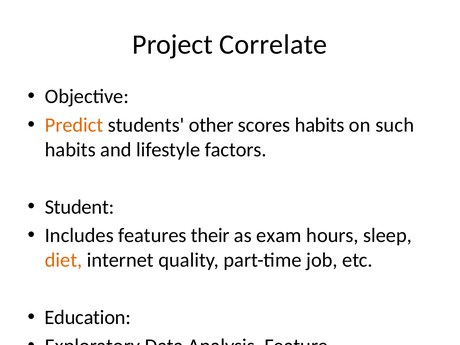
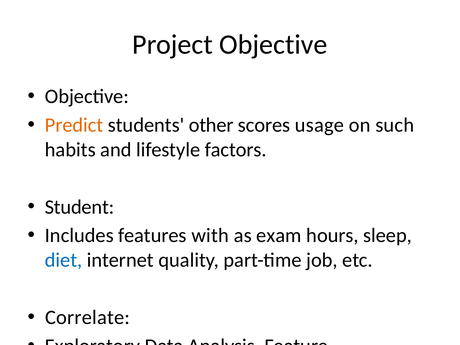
Project Correlate: Correlate -> Objective
scores habits: habits -> usage
their: their -> with
diet colour: orange -> blue
Education: Education -> Correlate
